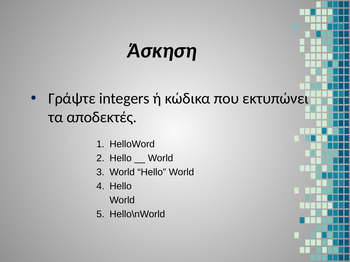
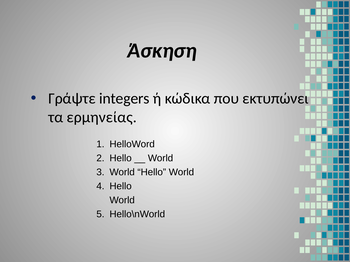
αποδεκτές: αποδεκτές -> ερμηνείας
